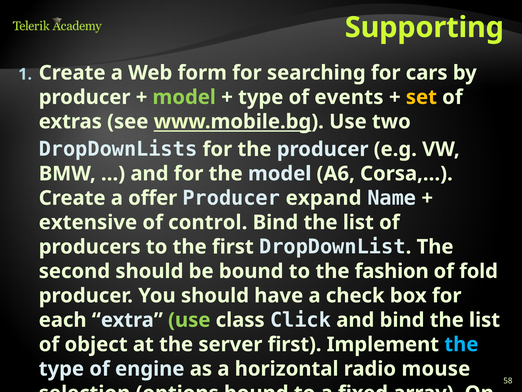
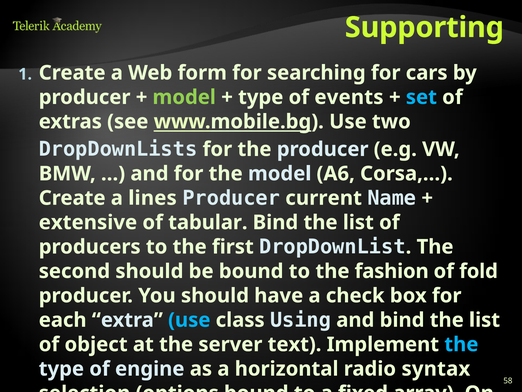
set colour: yellow -> light blue
offer: offer -> lines
expand: expand -> current
control: control -> tabular
use at (189, 320) colour: light green -> light blue
Click: Click -> Using
server first: first -> text
mouse: mouse -> syntax
